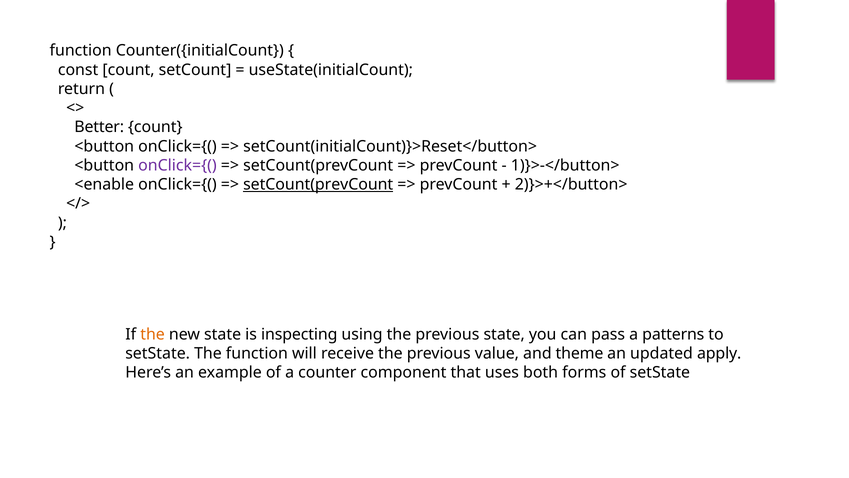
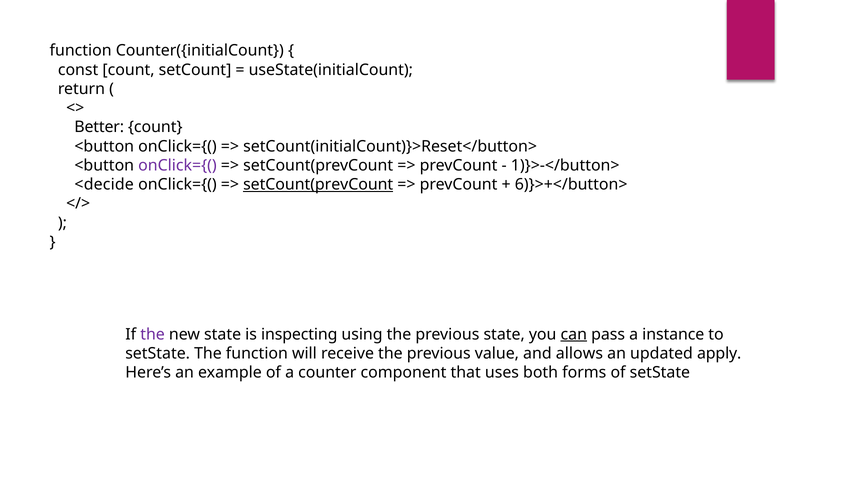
<enable: <enable -> <decide
2)}>+</button>: 2)}>+</button> -> 6)}>+</button>
the at (153, 334) colour: orange -> purple
can underline: none -> present
patterns: patterns -> instance
theme: theme -> allows
